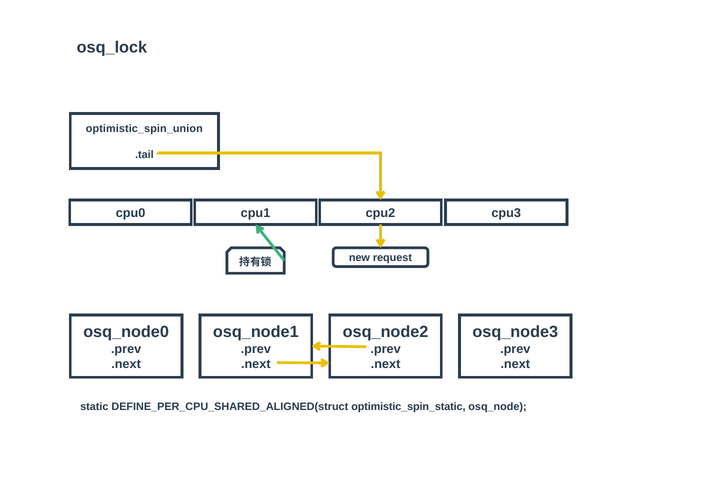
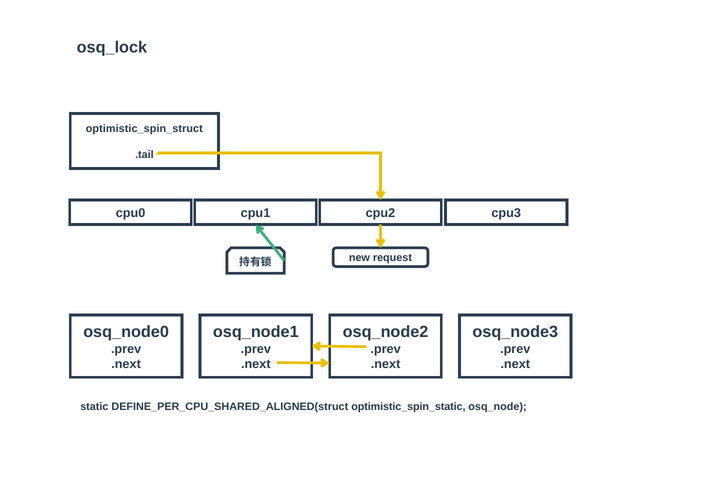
optimistic_spin_union: optimistic_spin_union -> optimistic_spin_struct
